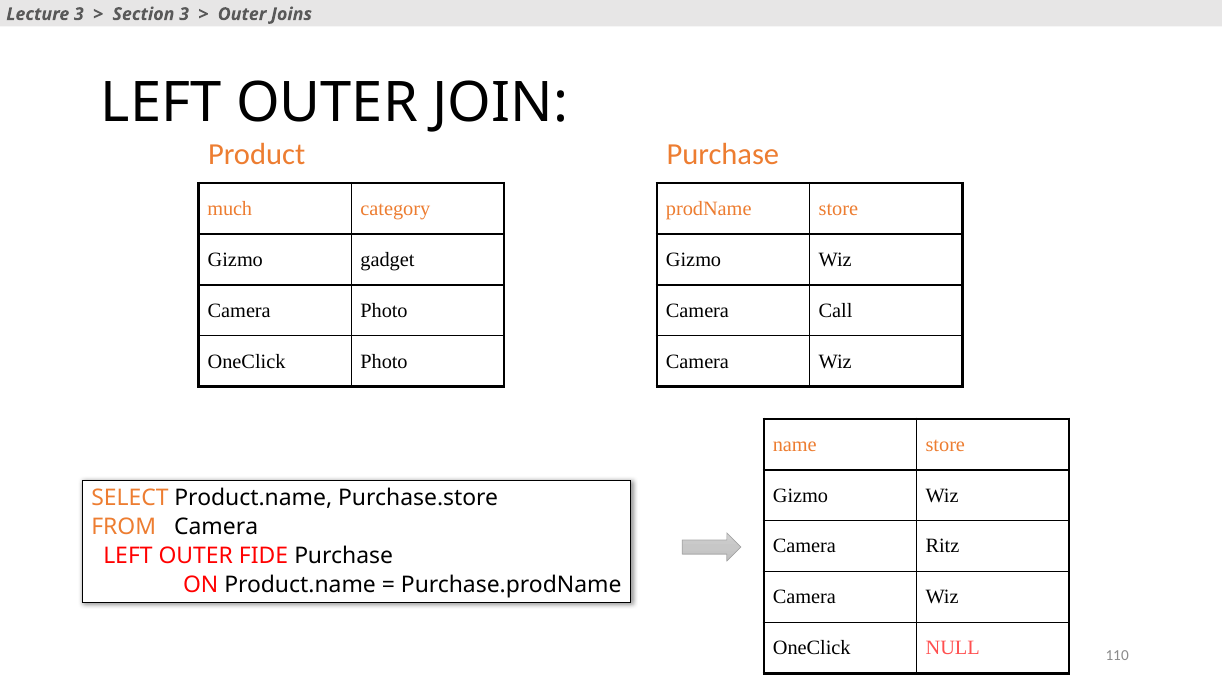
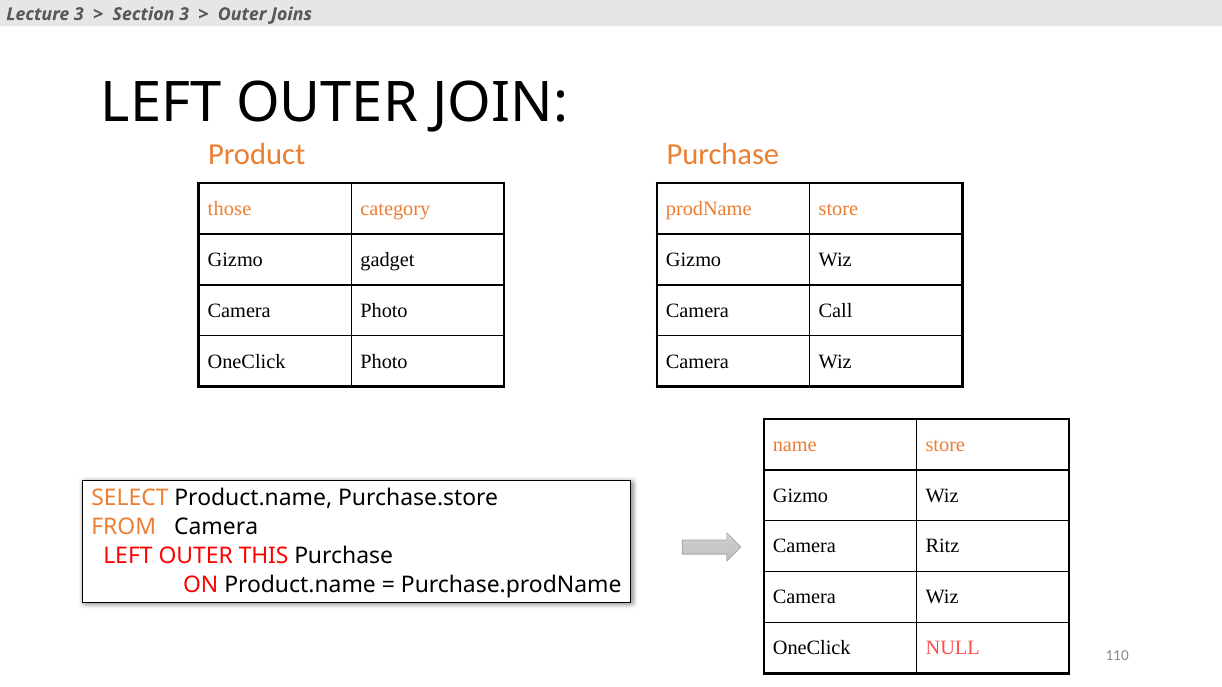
much: much -> those
FIDE: FIDE -> THIS
